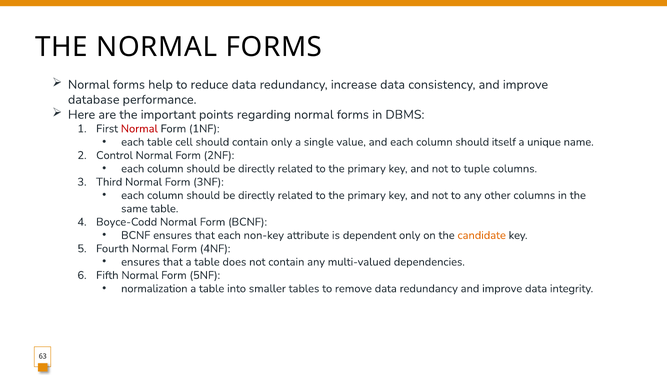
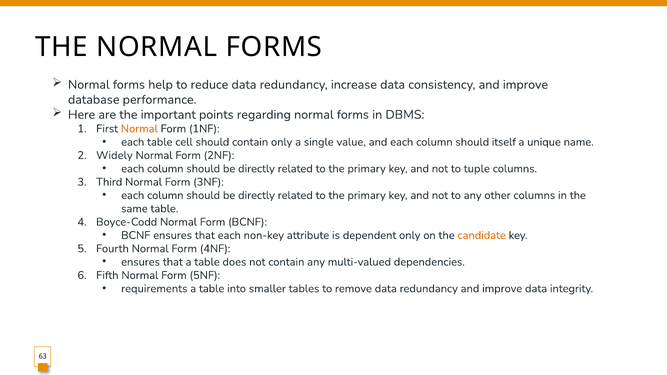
Normal at (139, 129) colour: red -> orange
Control: Control -> Widely
normalization: normalization -> requirements
